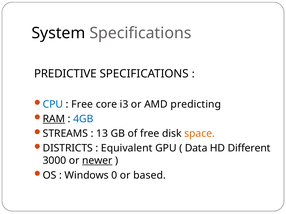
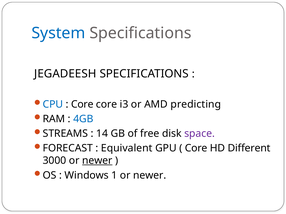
System colour: black -> blue
PREDICTIVE: PREDICTIVE -> JEGADEESH
Free at (82, 104): Free -> Core
RAM underline: present -> none
13: 13 -> 14
space colour: orange -> purple
DISTRICTS: DISTRICTS -> FORECAST
Data at (196, 149): Data -> Core
0: 0 -> 1
based at (150, 176): based -> newer
